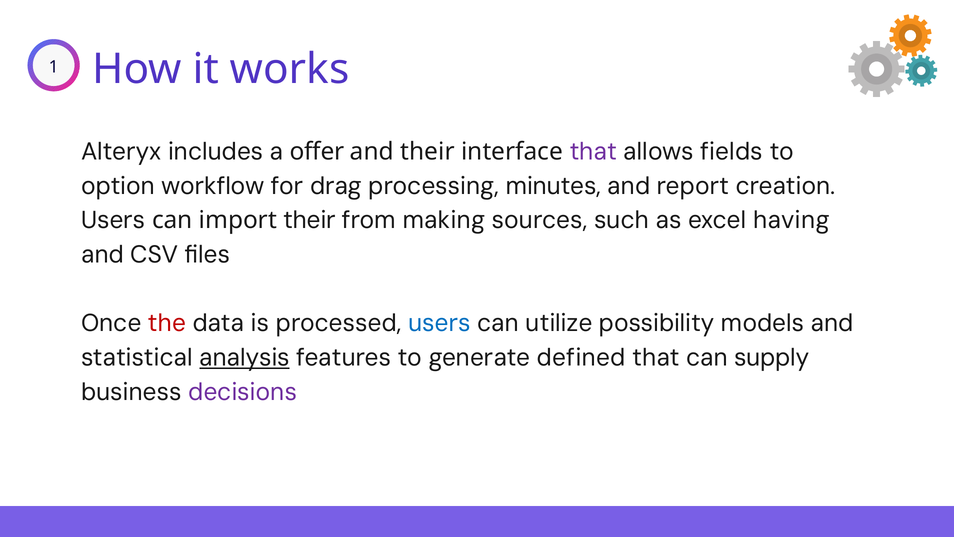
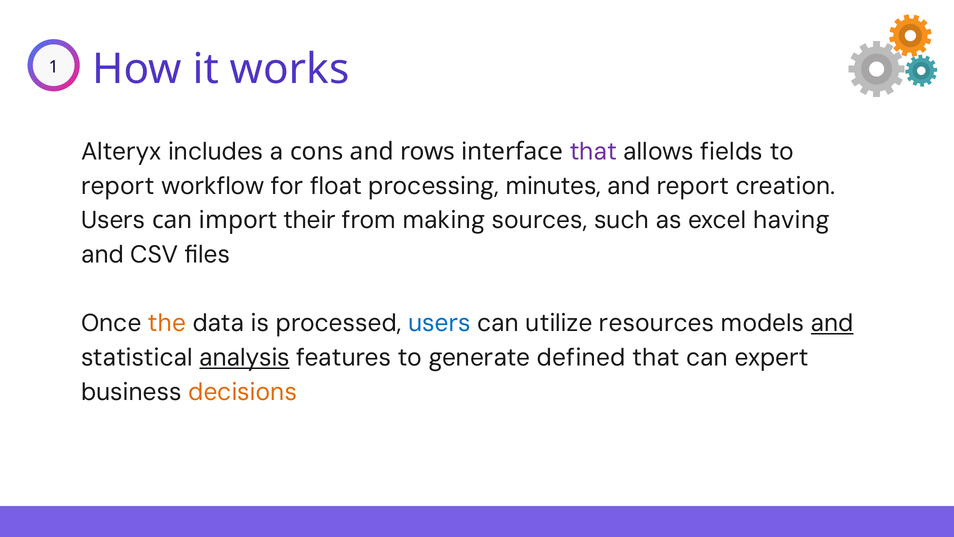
offer: offer -> cons
and their: their -> rows
option at (118, 186): option -> report
drag: drag -> float
the colour: red -> orange
possibility: possibility -> resources
and at (832, 323) underline: none -> present
supply: supply -> expert
decisions colour: purple -> orange
